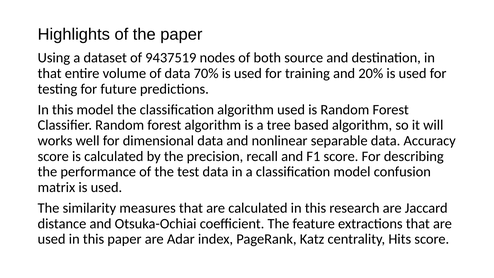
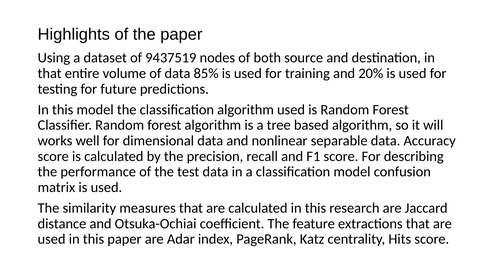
70%: 70% -> 85%
